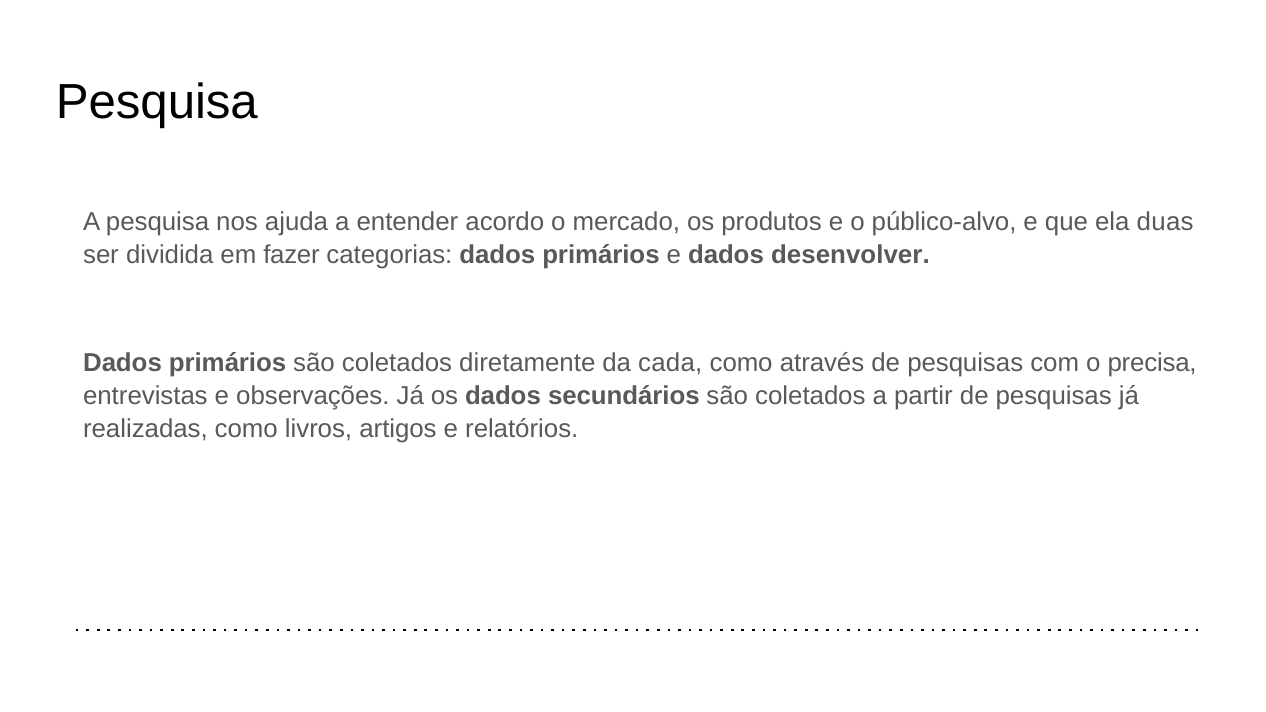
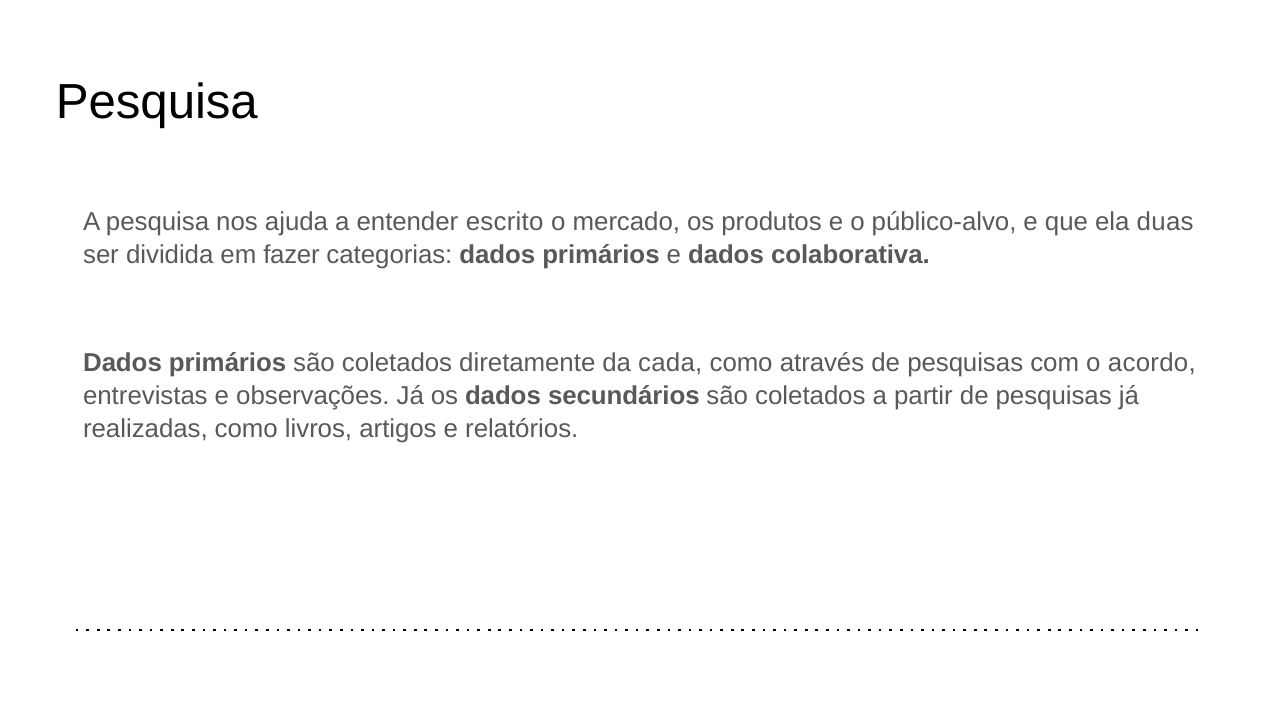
acordo: acordo -> escrito
desenvolver: desenvolver -> colaborativa
precisa: precisa -> acordo
